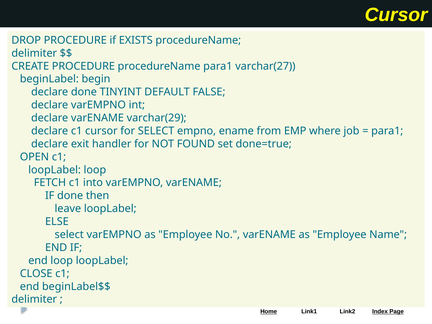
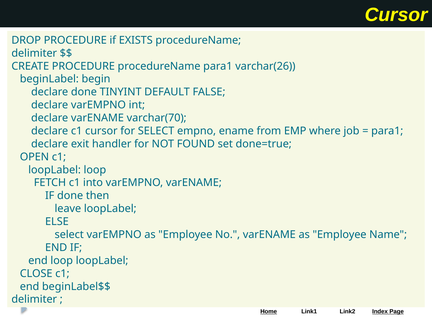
varchar(27: varchar(27 -> varchar(26
varchar(29: varchar(29 -> varchar(70
